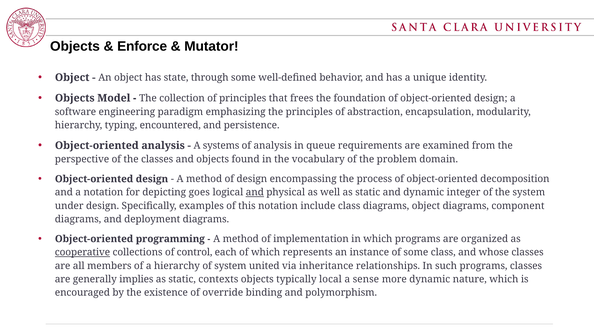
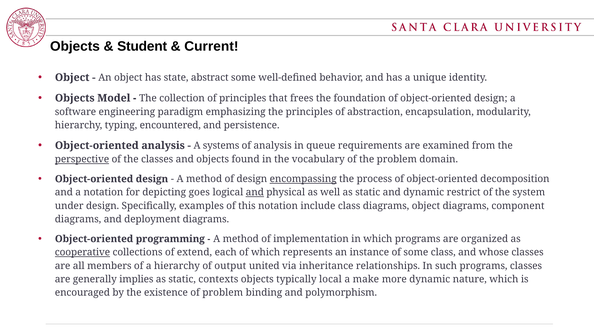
Enforce: Enforce -> Student
Mutator: Mutator -> Current
through: through -> abstract
perspective underline: none -> present
encompassing underline: none -> present
integer: integer -> restrict
control: control -> extend
of system: system -> output
sense: sense -> make
of override: override -> problem
